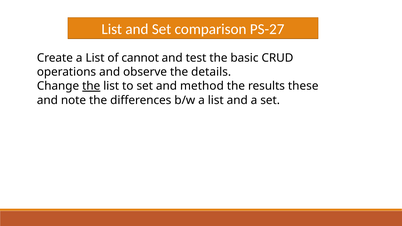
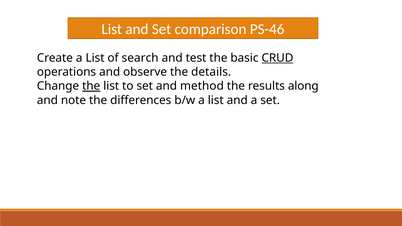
PS-27: PS-27 -> PS-46
cannot: cannot -> search
CRUD underline: none -> present
these: these -> along
